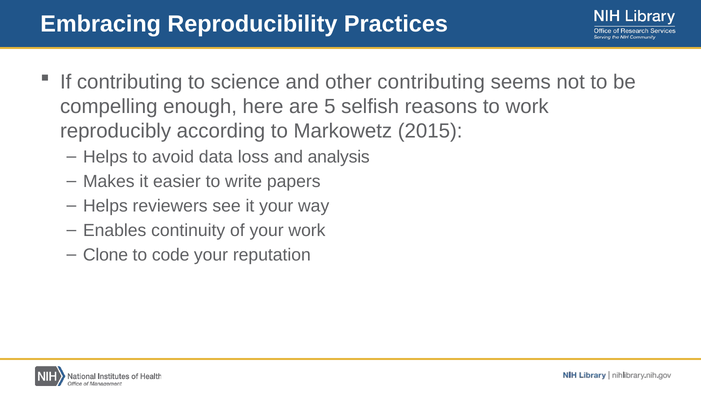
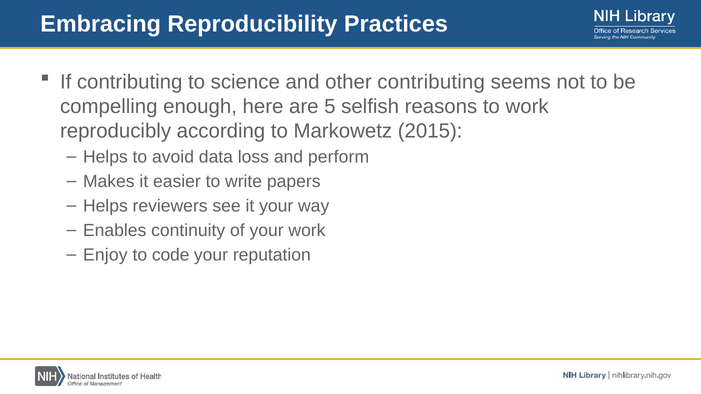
analysis: analysis -> perform
Clone: Clone -> Enjoy
